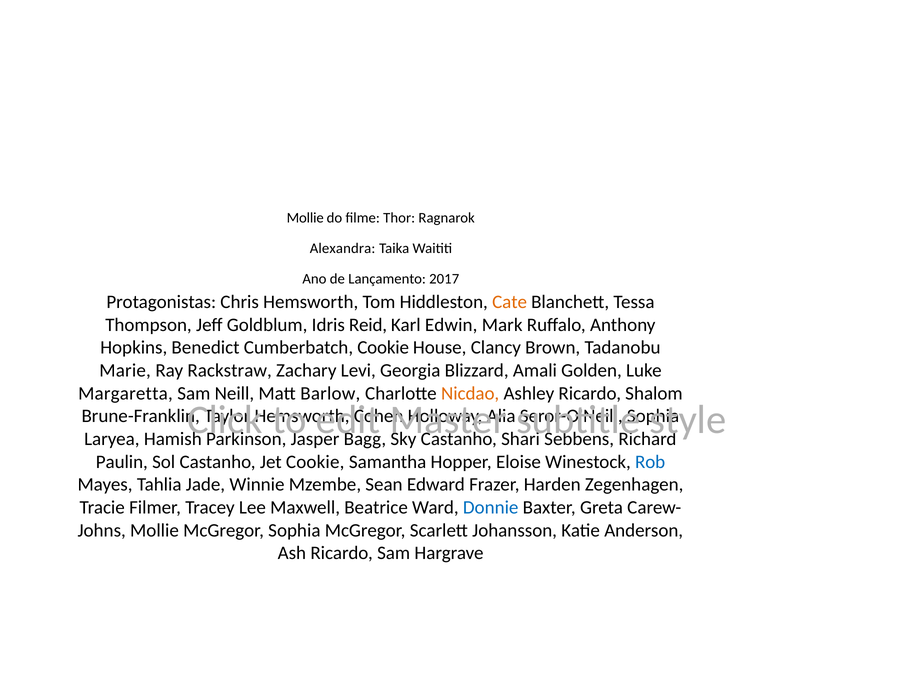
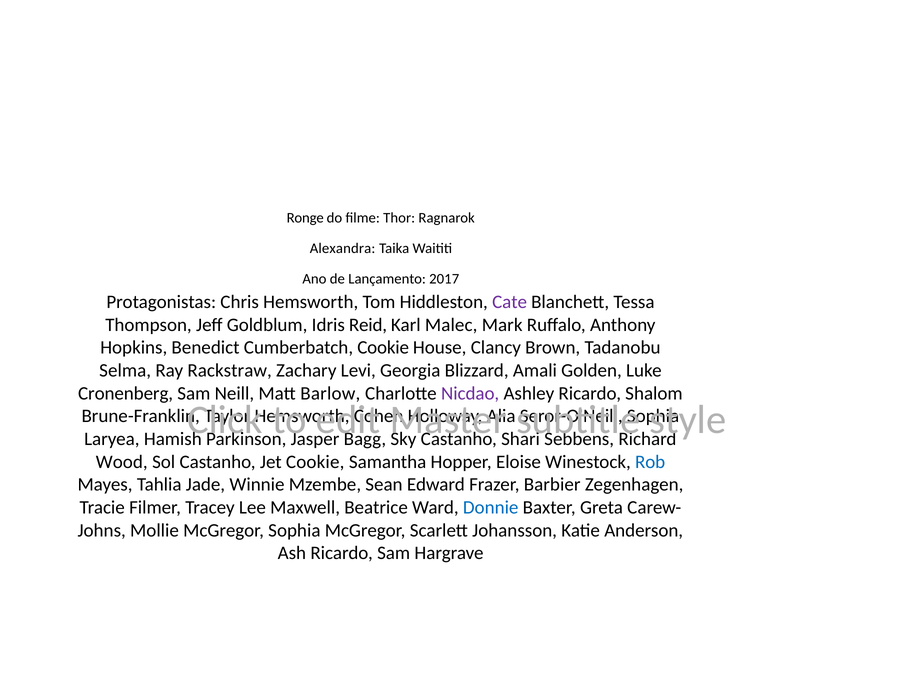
Mollie at (305, 218): Mollie -> Ronge
Cate colour: orange -> purple
Edwin: Edwin -> Malec
Marie: Marie -> Selma
Margaretta: Margaretta -> Cronenberg
Nicdao colour: orange -> purple
Paulin: Paulin -> Wood
Harden: Harden -> Barbier
